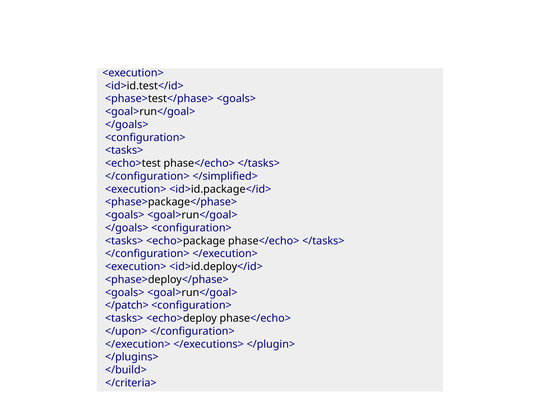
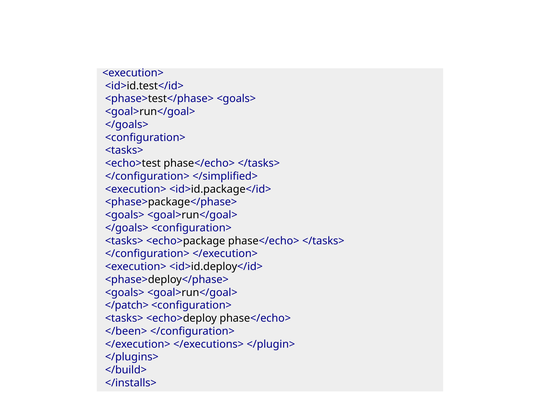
</upon>: </upon> -> </been>
</criteria>: </criteria> -> </installs>
